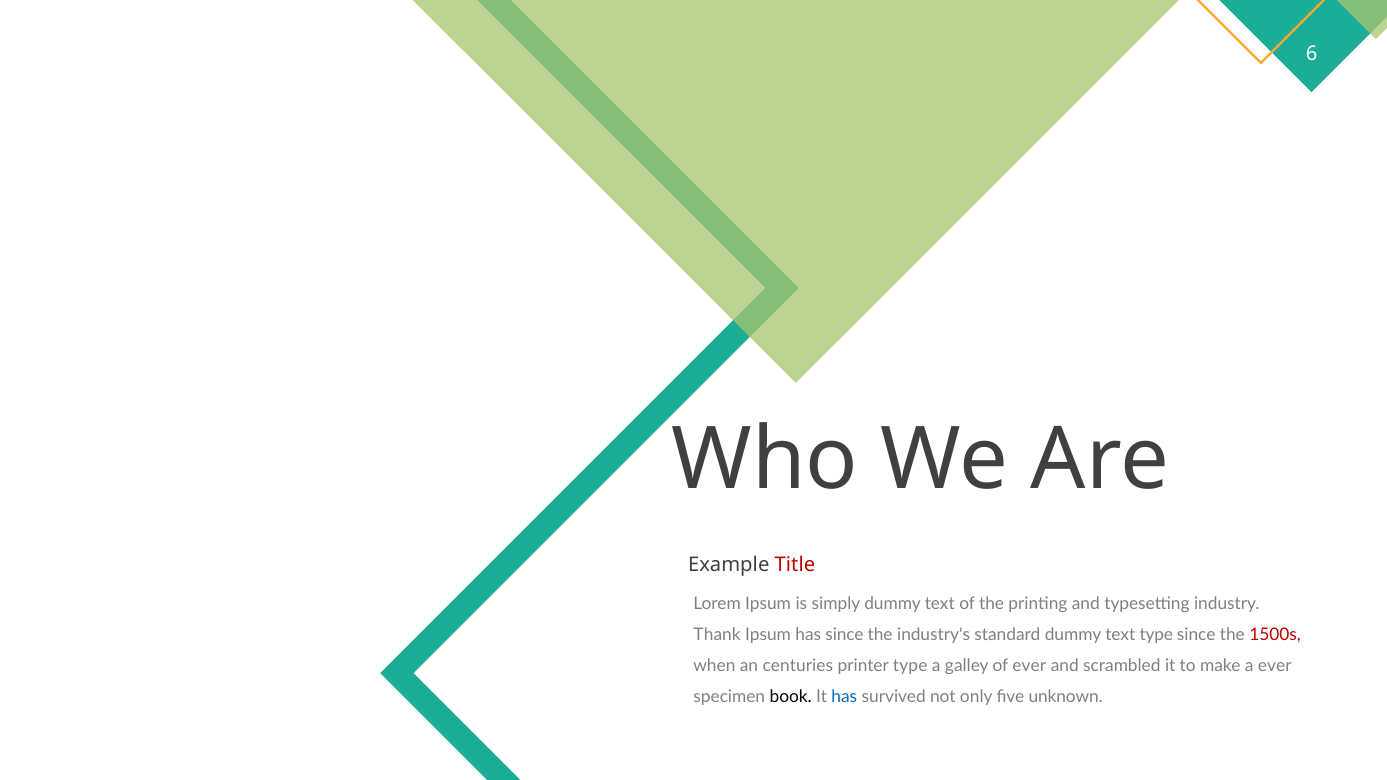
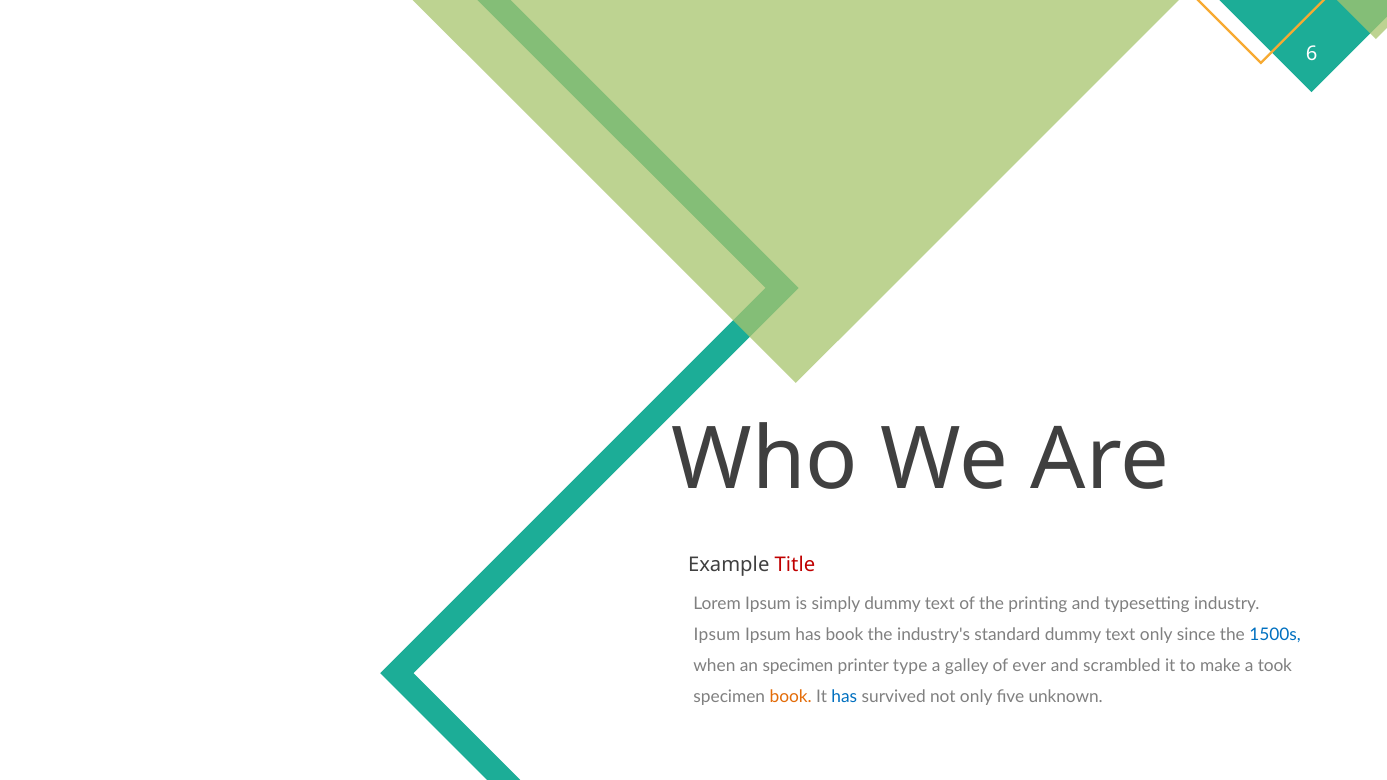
Thank at (717, 635): Thank -> Ipsum
has since: since -> book
text type: type -> only
1500s colour: red -> blue
an centuries: centuries -> specimen
a ever: ever -> took
book at (791, 697) colour: black -> orange
